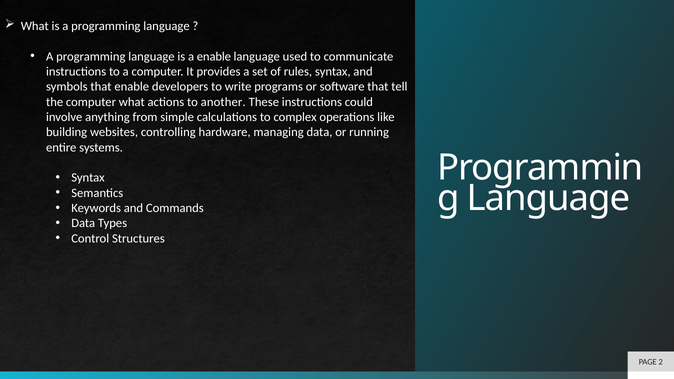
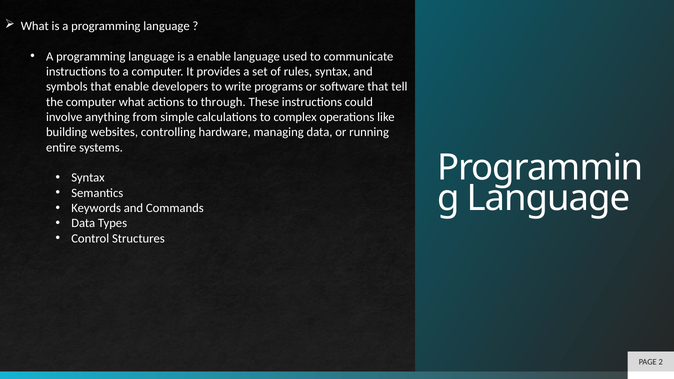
another: another -> through
